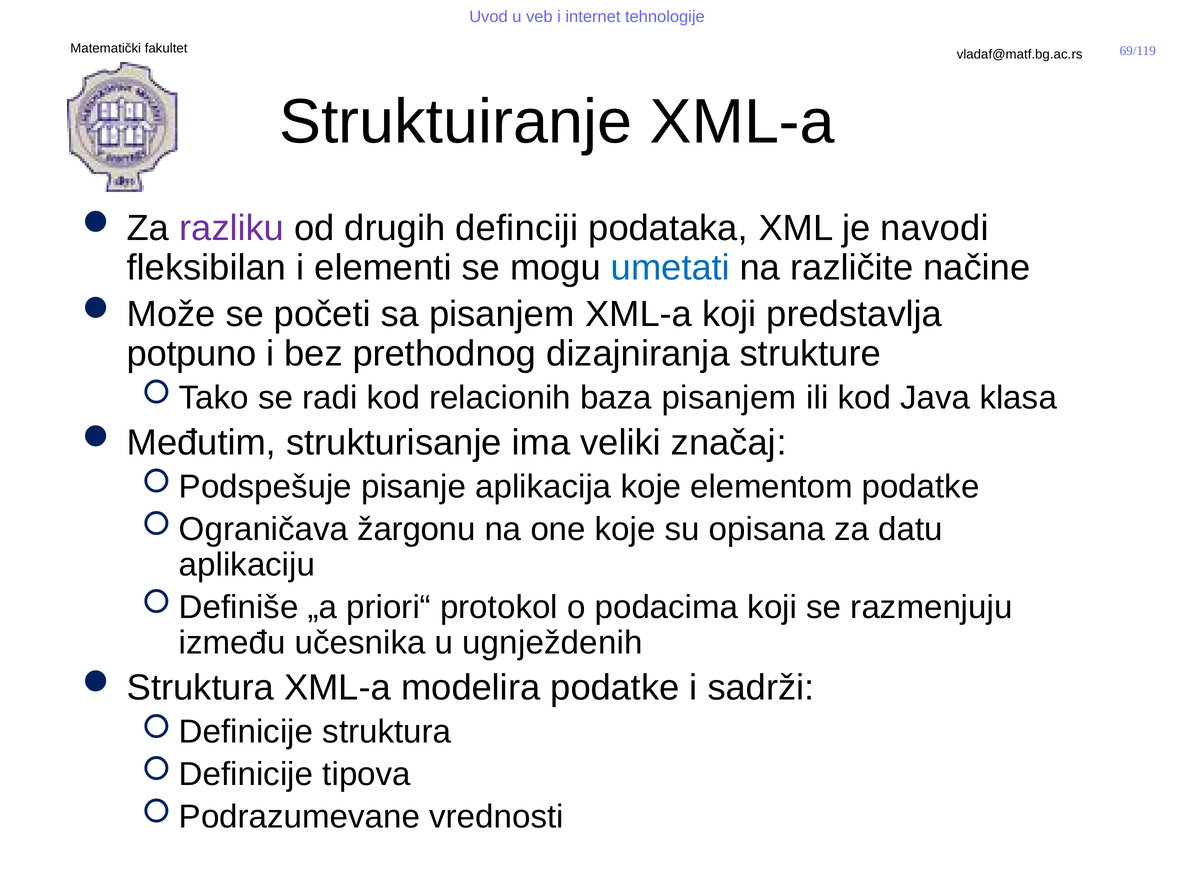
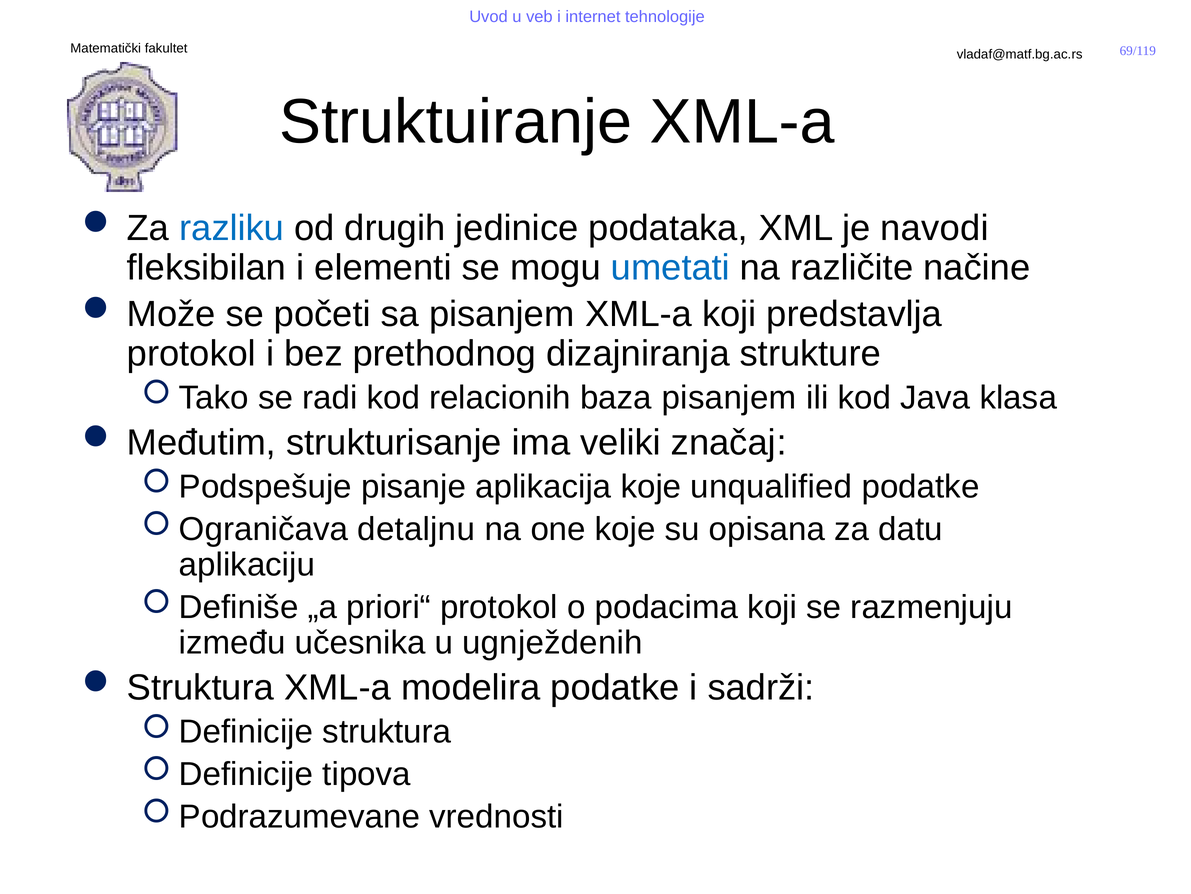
razliku colour: purple -> blue
definciji: definciji -> jedinice
potpuno at (192, 353): potpuno -> protokol
elementom: elementom -> unqualified
žargonu: žargonu -> detaljnu
